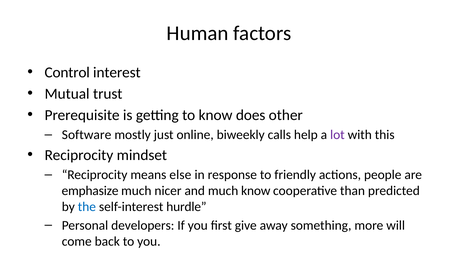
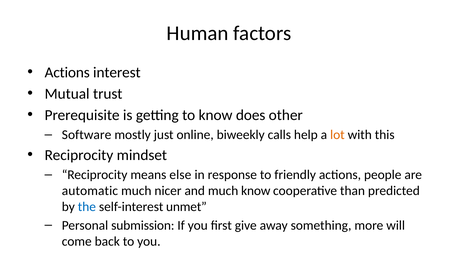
Control at (67, 73): Control -> Actions
lot colour: purple -> orange
emphasize: emphasize -> automatic
hurdle: hurdle -> unmet
developers: developers -> submission
